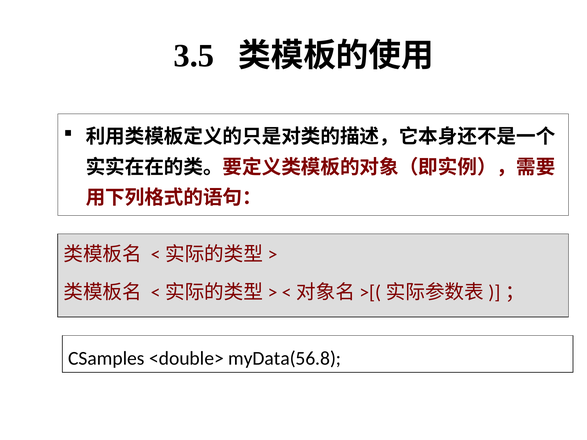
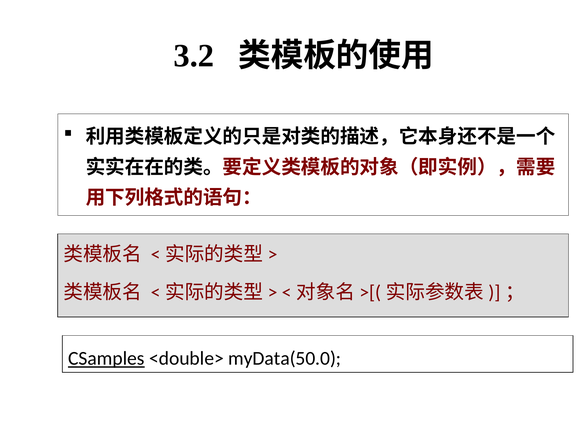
3.5: 3.5 -> 3.2
CSamples underline: none -> present
myData(56.8: myData(56.8 -> myData(50.0
